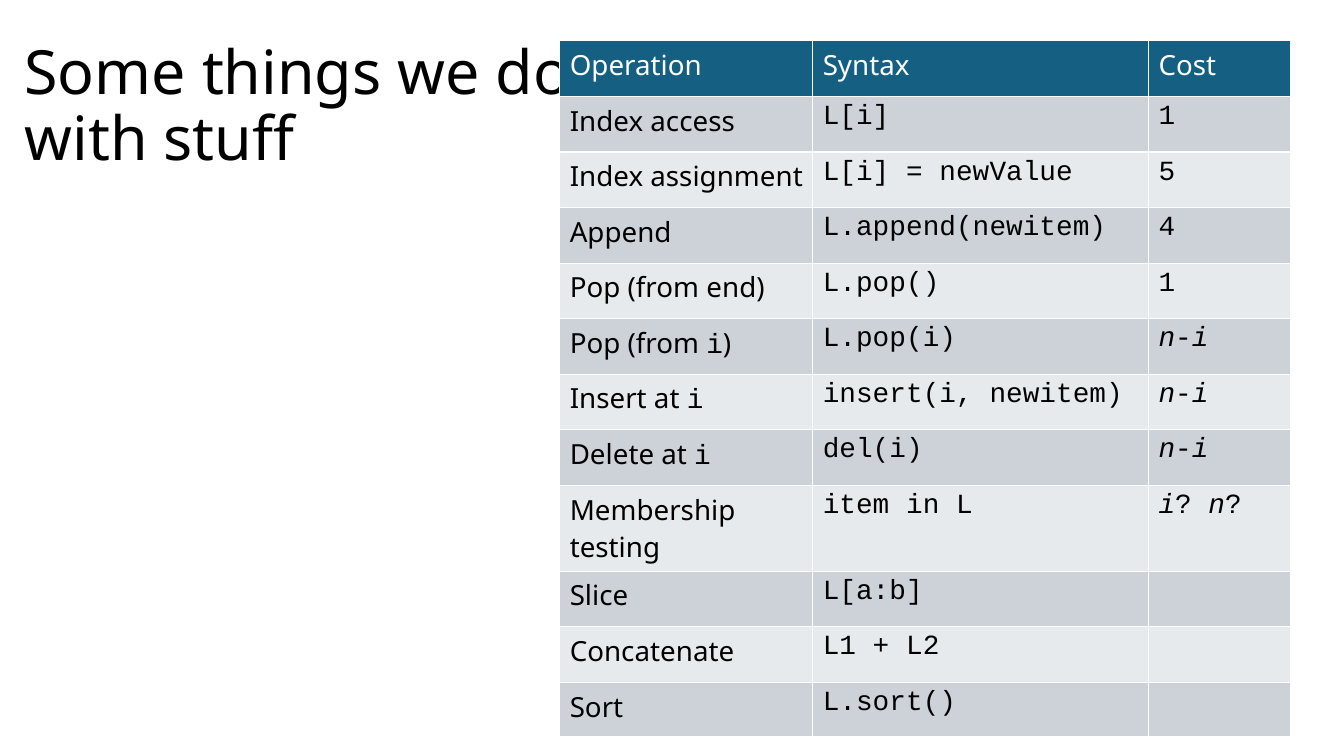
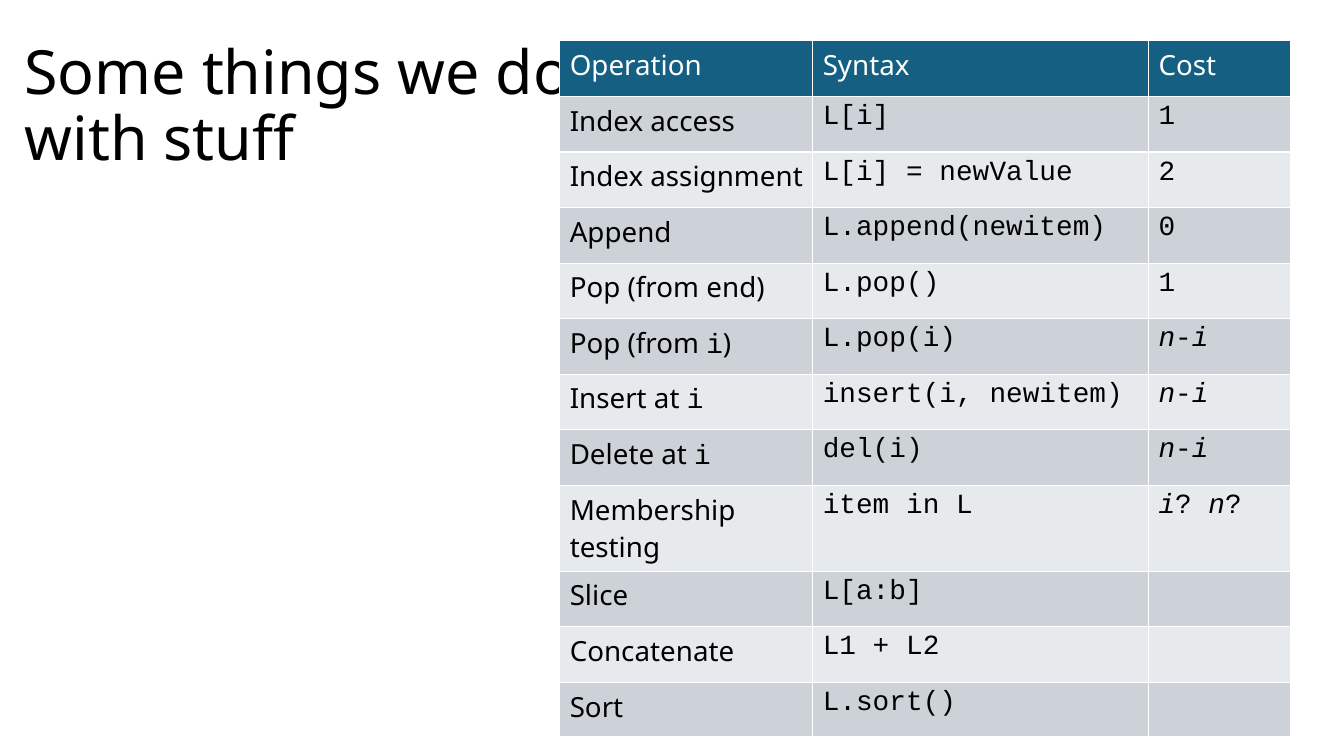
5: 5 -> 2
4: 4 -> 0
